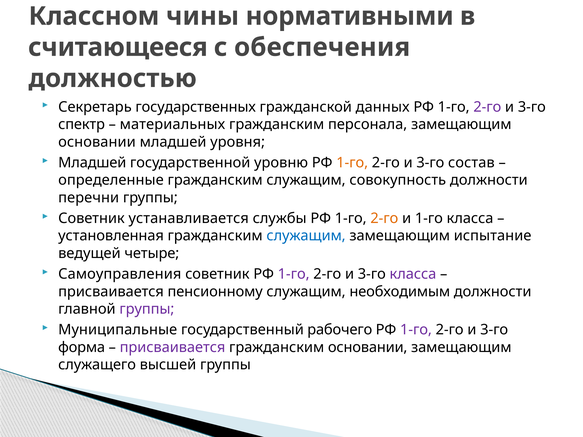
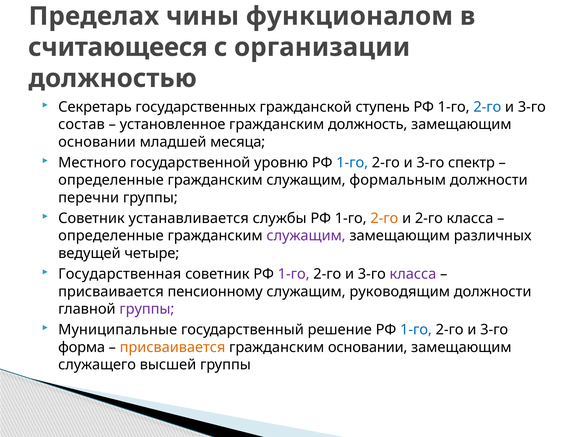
Классном: Классном -> Пределах
нормативными: нормативными -> функционалом
обеспечения: обеспечения -> организации
данных: данных -> ступень
2-го at (487, 107) colour: purple -> blue
спектр: спектр -> состав
материальных: материальных -> установленное
персонала: персонала -> должность
уровня: уровня -> месяца
Младшей at (92, 163): Младшей -> Местного
1-го at (352, 163) colour: orange -> blue
состав: состав -> спектр
совокупность: совокупность -> формальным
и 1-го: 1-го -> 2-го
установленная at (111, 236): установленная -> определенные
служащим at (306, 236) colour: blue -> purple
испытание: испытание -> различных
Самоуправления: Самоуправления -> Государственная
необходимым: необходимым -> руководящим
рабочего: рабочего -> решение
1-го at (416, 330) colour: purple -> blue
присваивается at (173, 347) colour: purple -> orange
